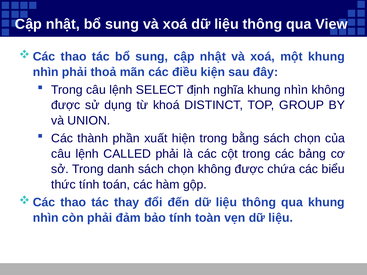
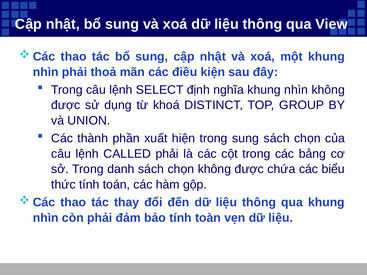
trong bằng: bằng -> sung
